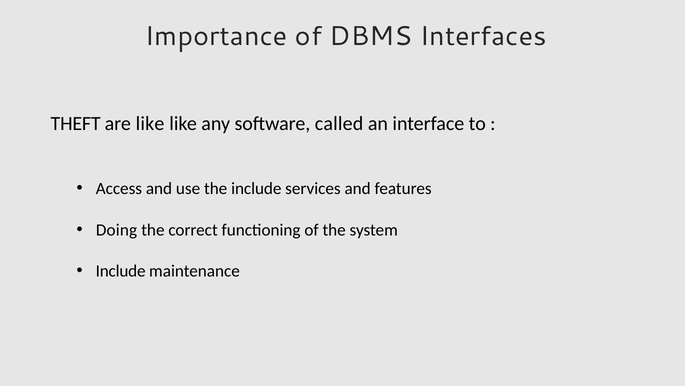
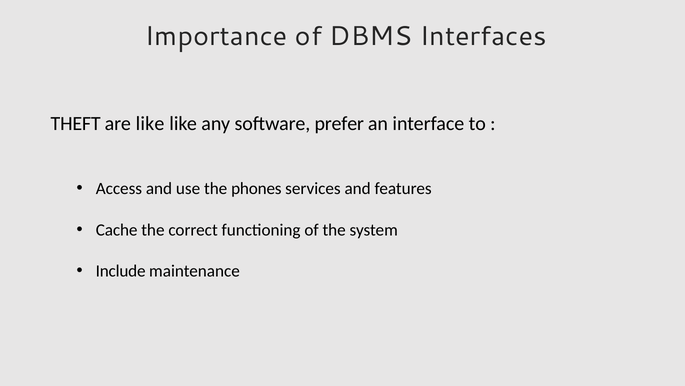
called: called -> prefer
the include: include -> phones
Doing: Doing -> Cache
